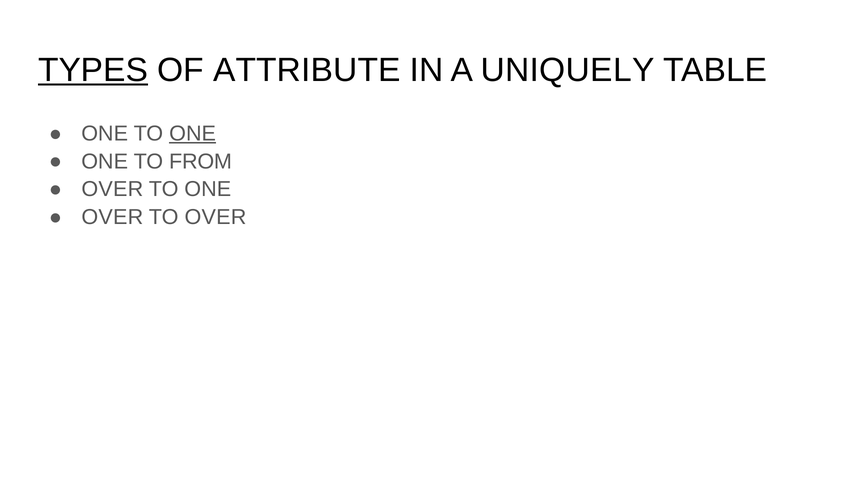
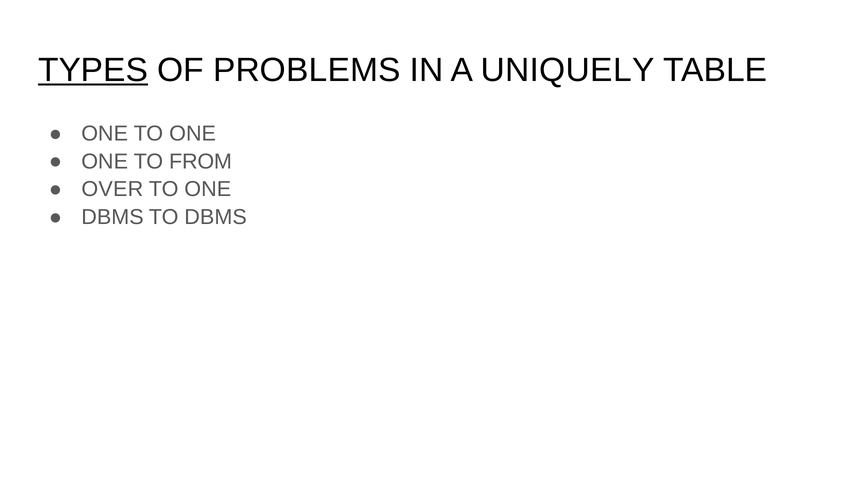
ATTRIBUTE: ATTRIBUTE -> PROBLEMS
ONE at (193, 134) underline: present -> none
OVER at (112, 217): OVER -> DBMS
TO OVER: OVER -> DBMS
